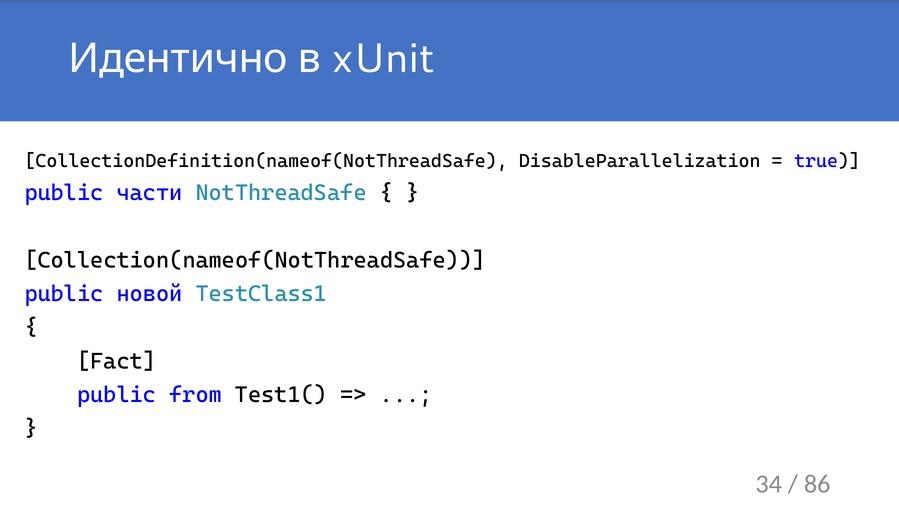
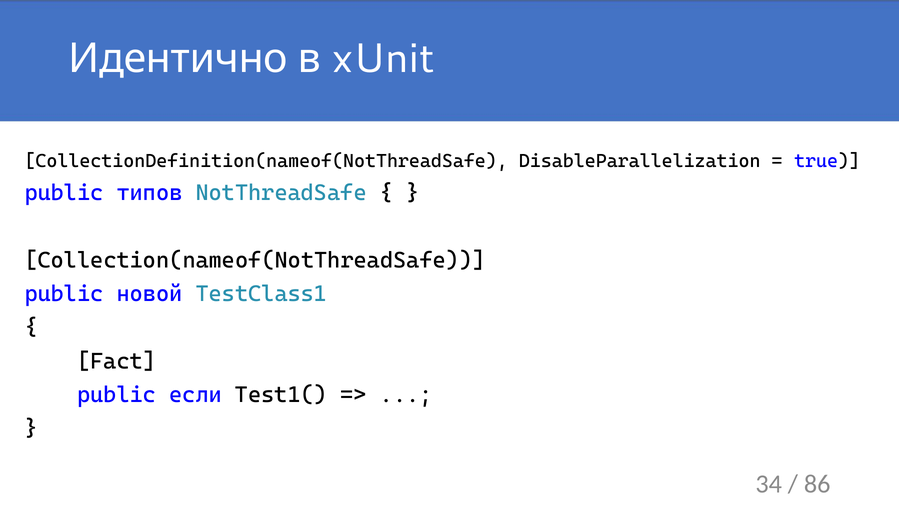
части: части -> типов
from: from -> если
